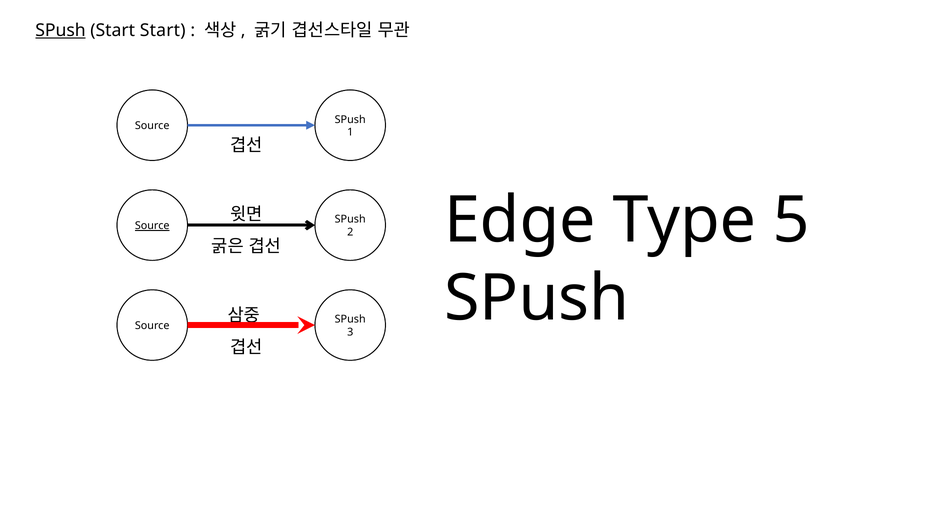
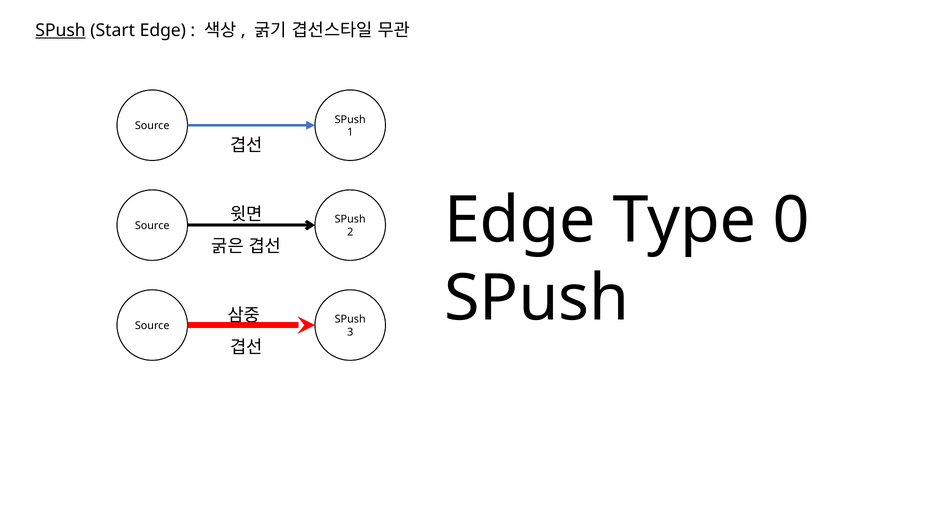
Start Start: Start -> Edge
Source at (152, 226) underline: present -> none
5: 5 -> 0
